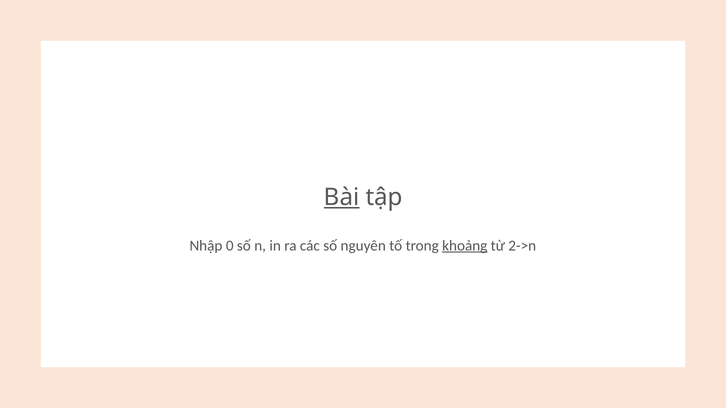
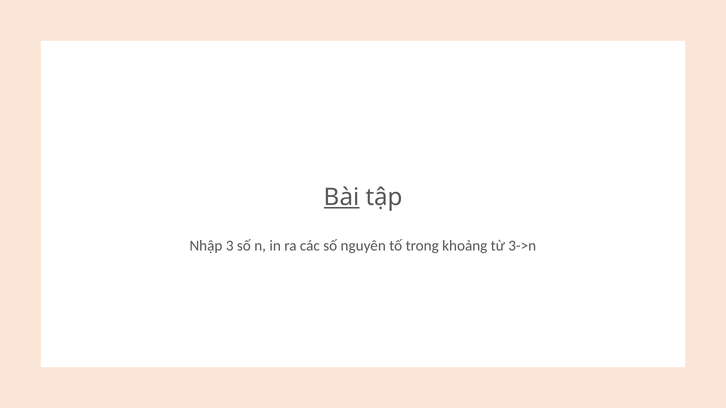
0: 0 -> 3
khoảng underline: present -> none
2->n: 2->n -> 3->n
